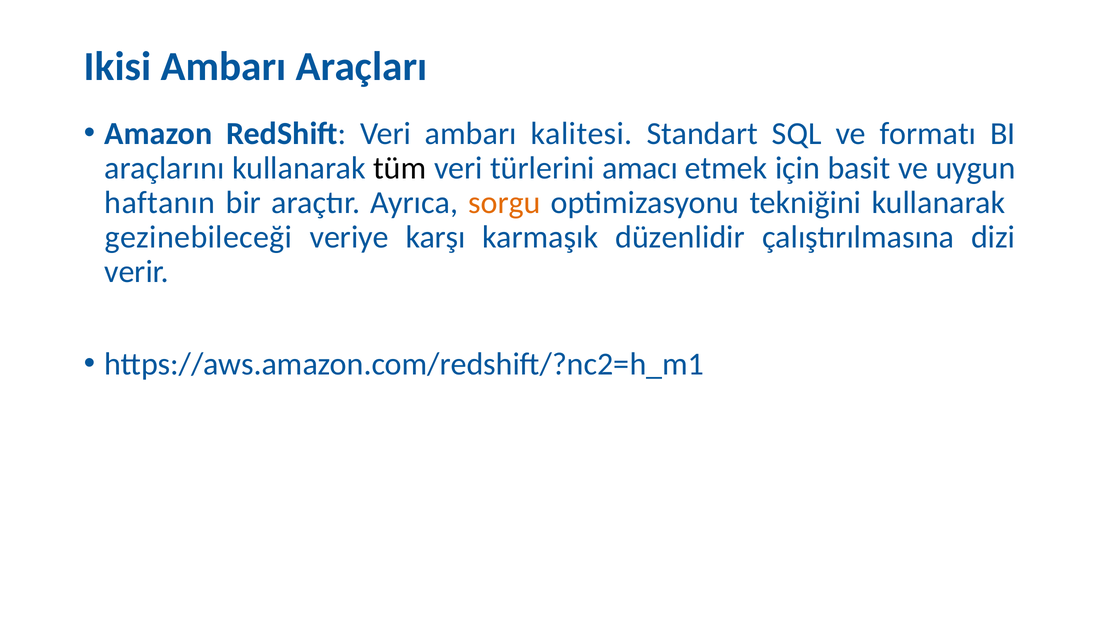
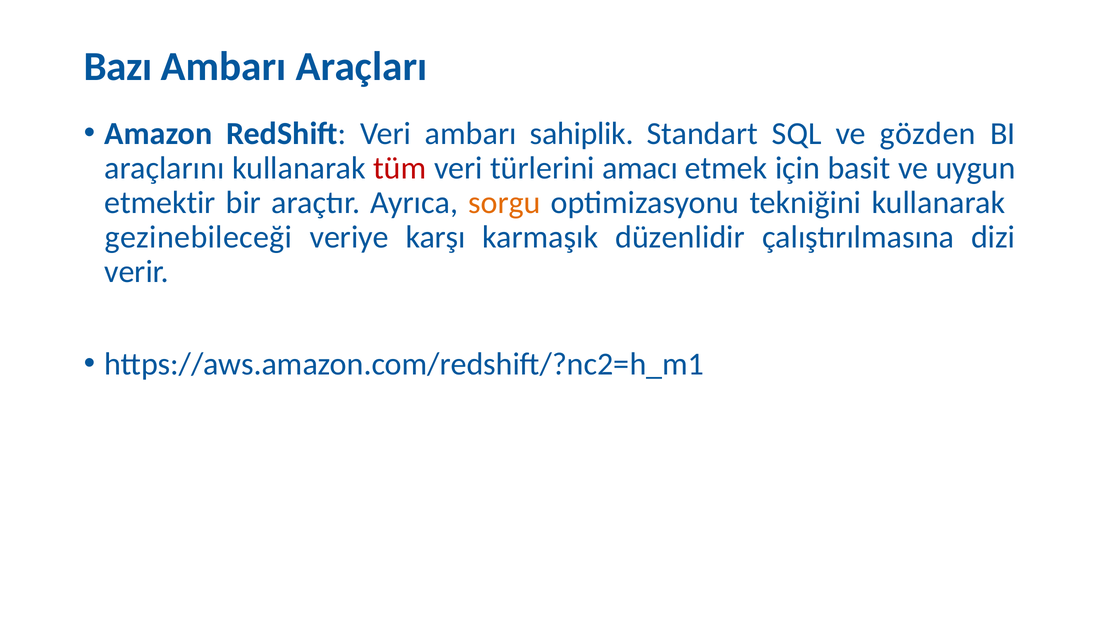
Ikisi: Ikisi -> Bazı
kalitesi: kalitesi -> sahiplik
formatı: formatı -> gözden
tüm colour: black -> red
haftanın: haftanın -> etmektir
